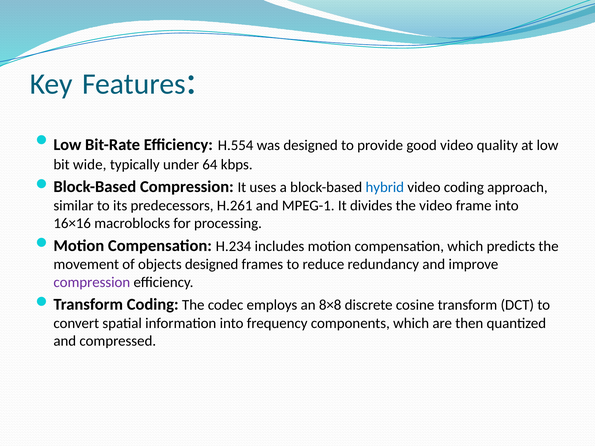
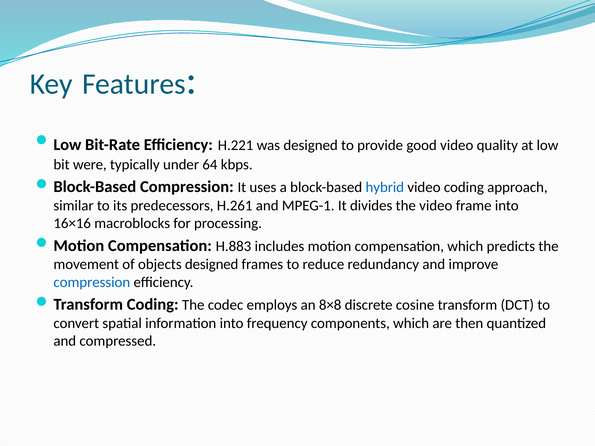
H.554: H.554 -> H.221
wide: wide -> were
H.234: H.234 -> H.883
compression at (92, 282) colour: purple -> blue
